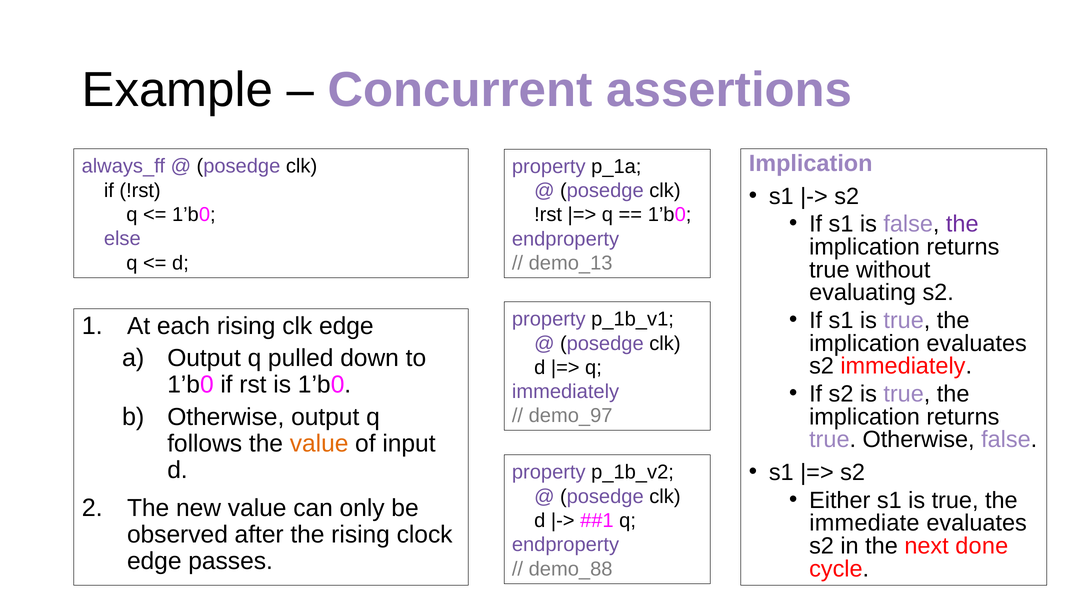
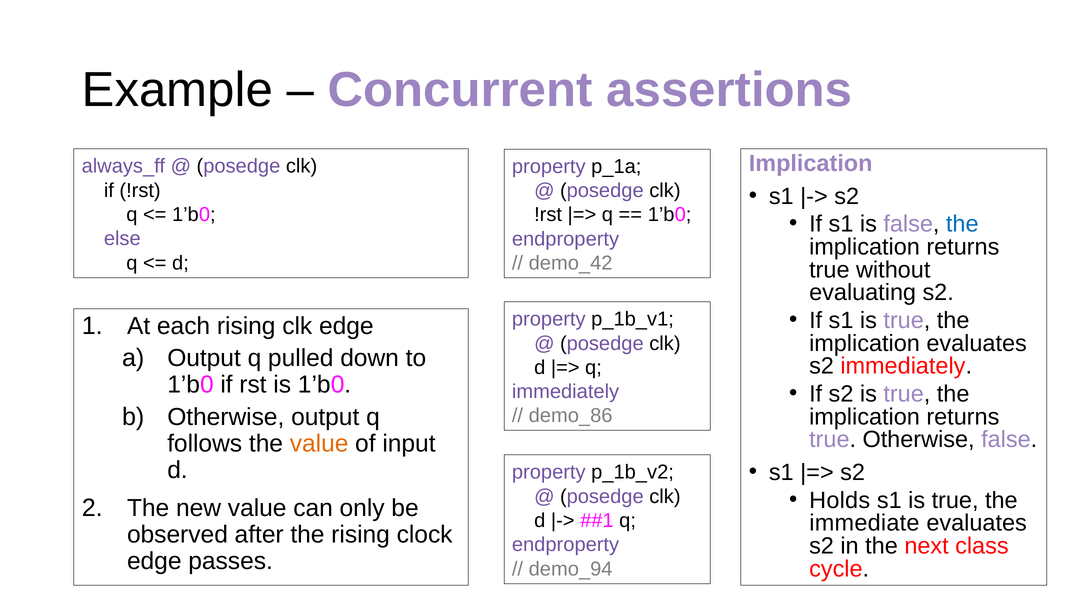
the at (962, 224) colour: purple -> blue
demo_13: demo_13 -> demo_42
demo_97: demo_97 -> demo_86
Either: Either -> Holds
done: done -> class
demo_88: demo_88 -> demo_94
